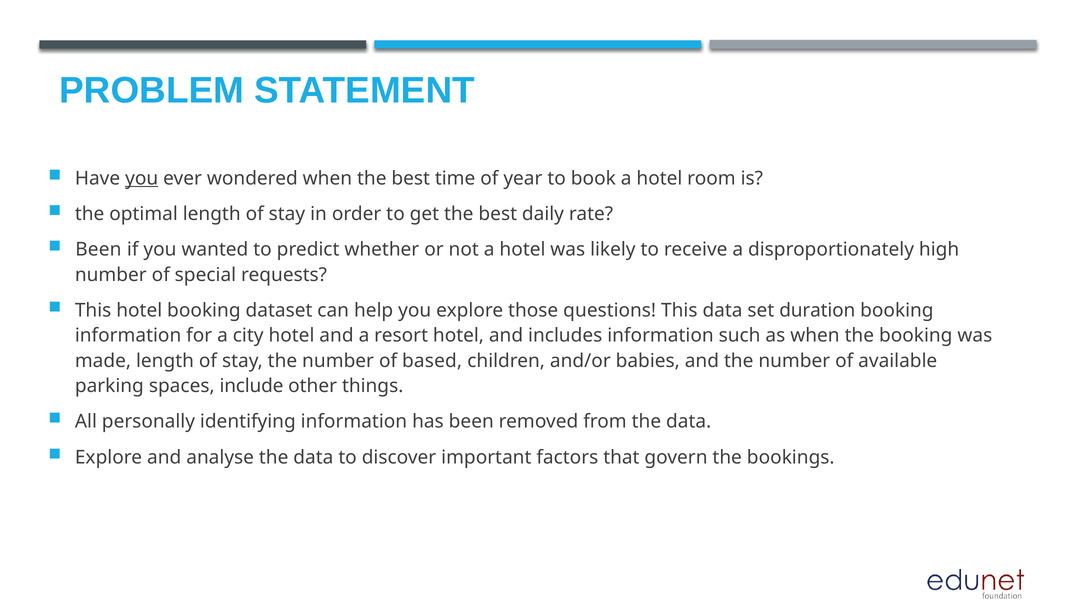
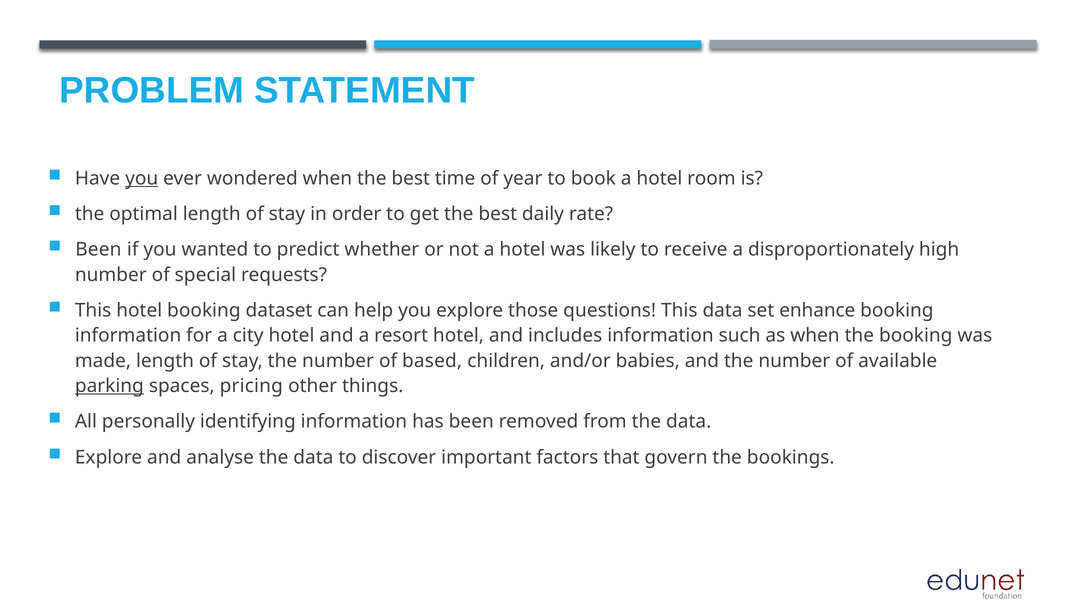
duration: duration -> enhance
parking underline: none -> present
include: include -> pricing
